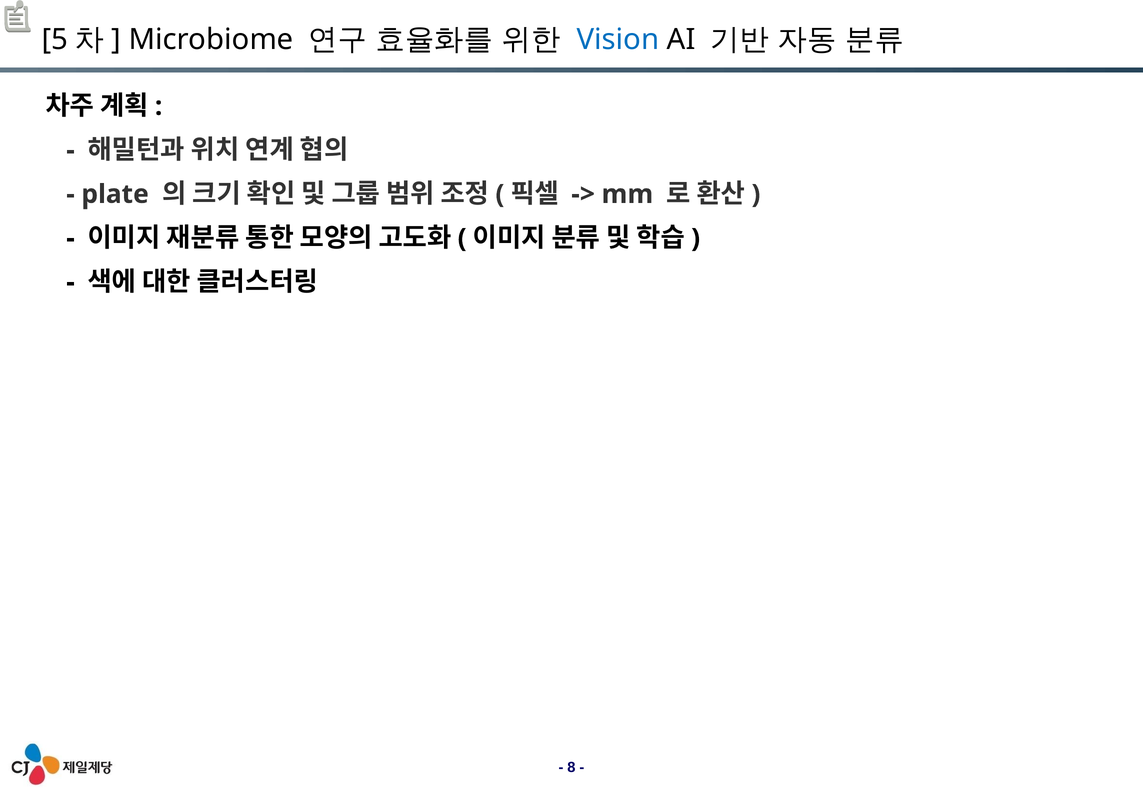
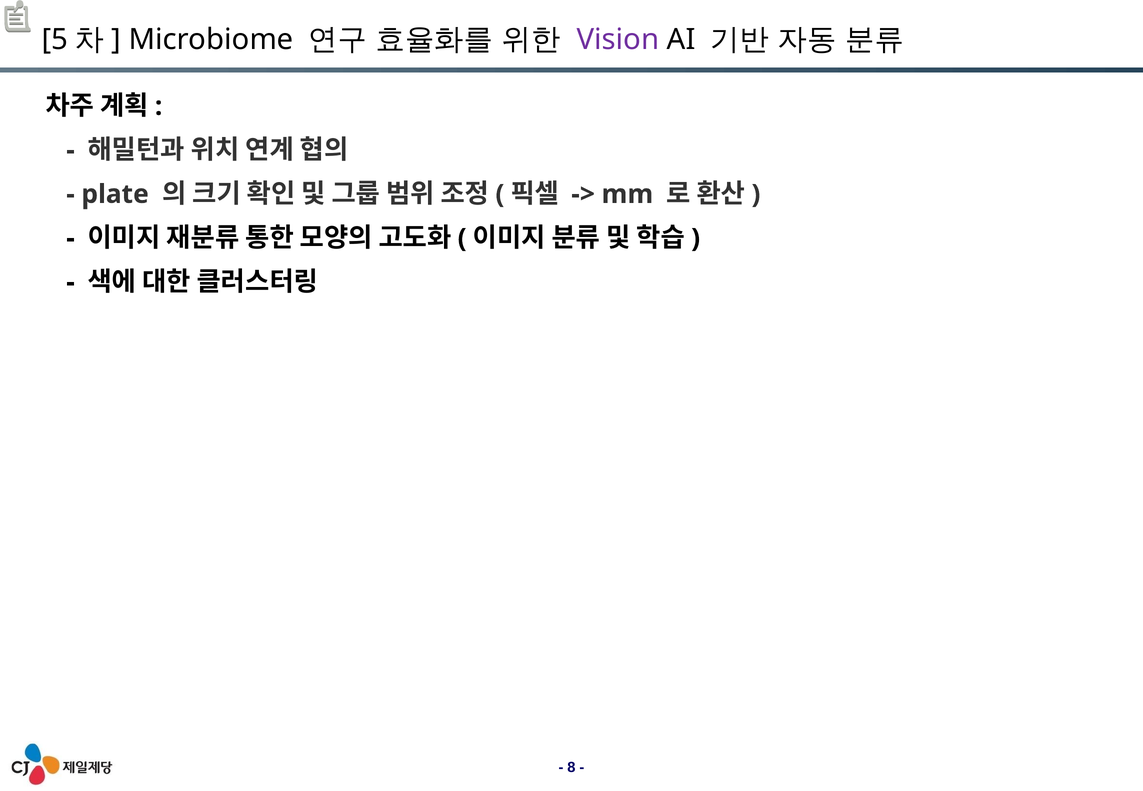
Vision colour: blue -> purple
